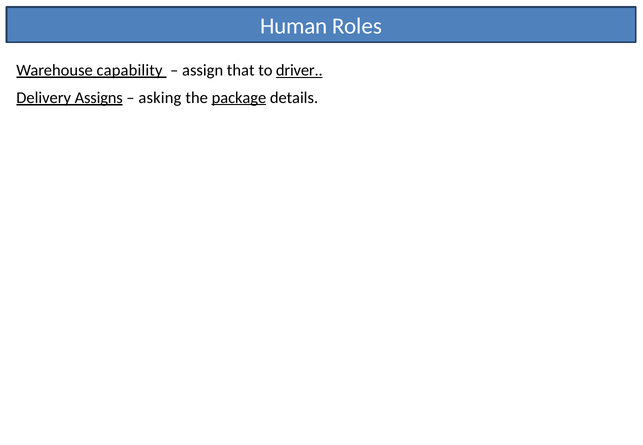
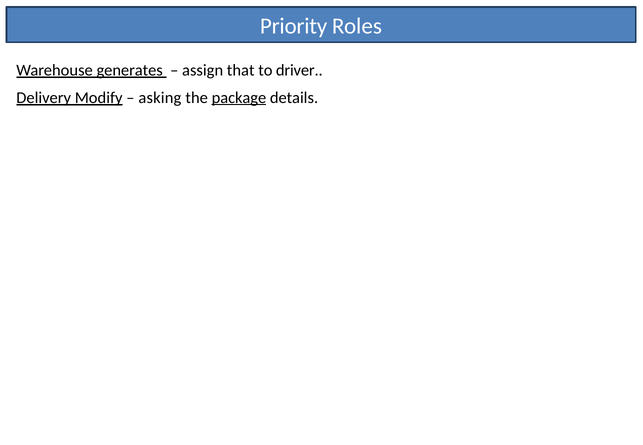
Human: Human -> Priority
capability: capability -> generates
driver underline: present -> none
Assigns: Assigns -> Modify
